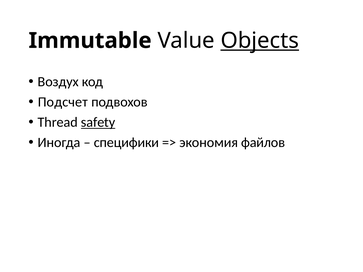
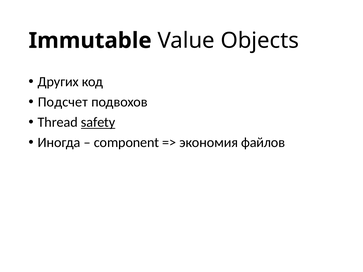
Objects underline: present -> none
Воздух: Воздух -> Других
специфики: специфики -> component
